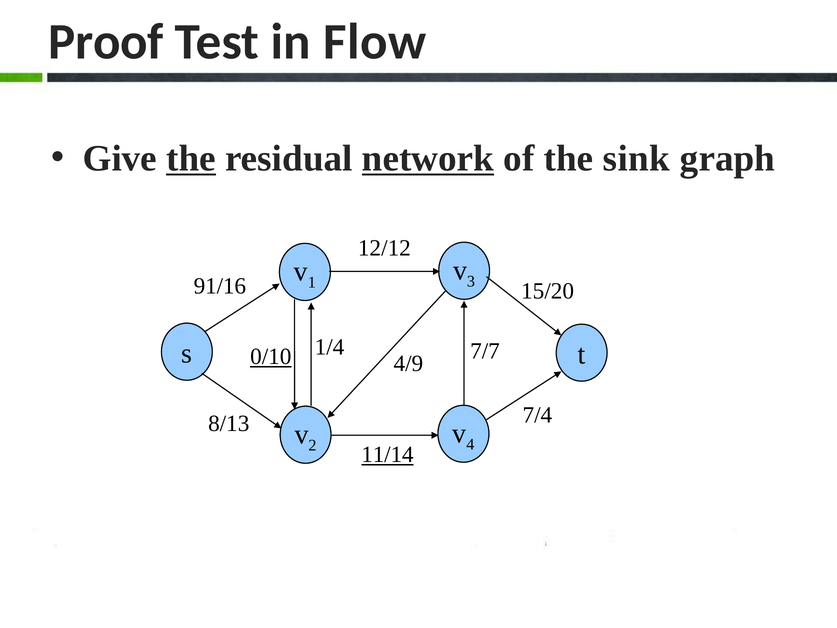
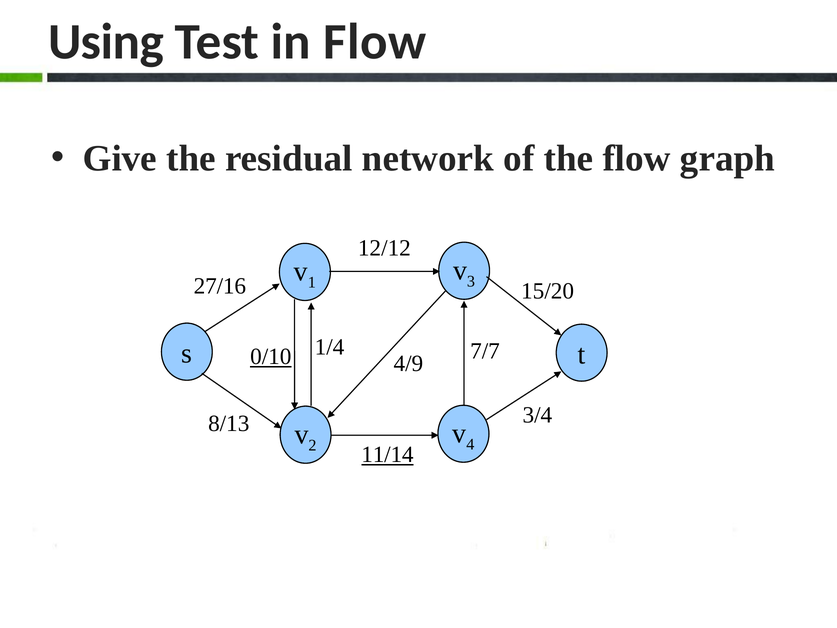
Proof: Proof -> Using
the at (191, 158) underline: present -> none
network underline: present -> none
the sink: sink -> flow
91/16: 91/16 -> 27/16
7/4: 7/4 -> 3/4
